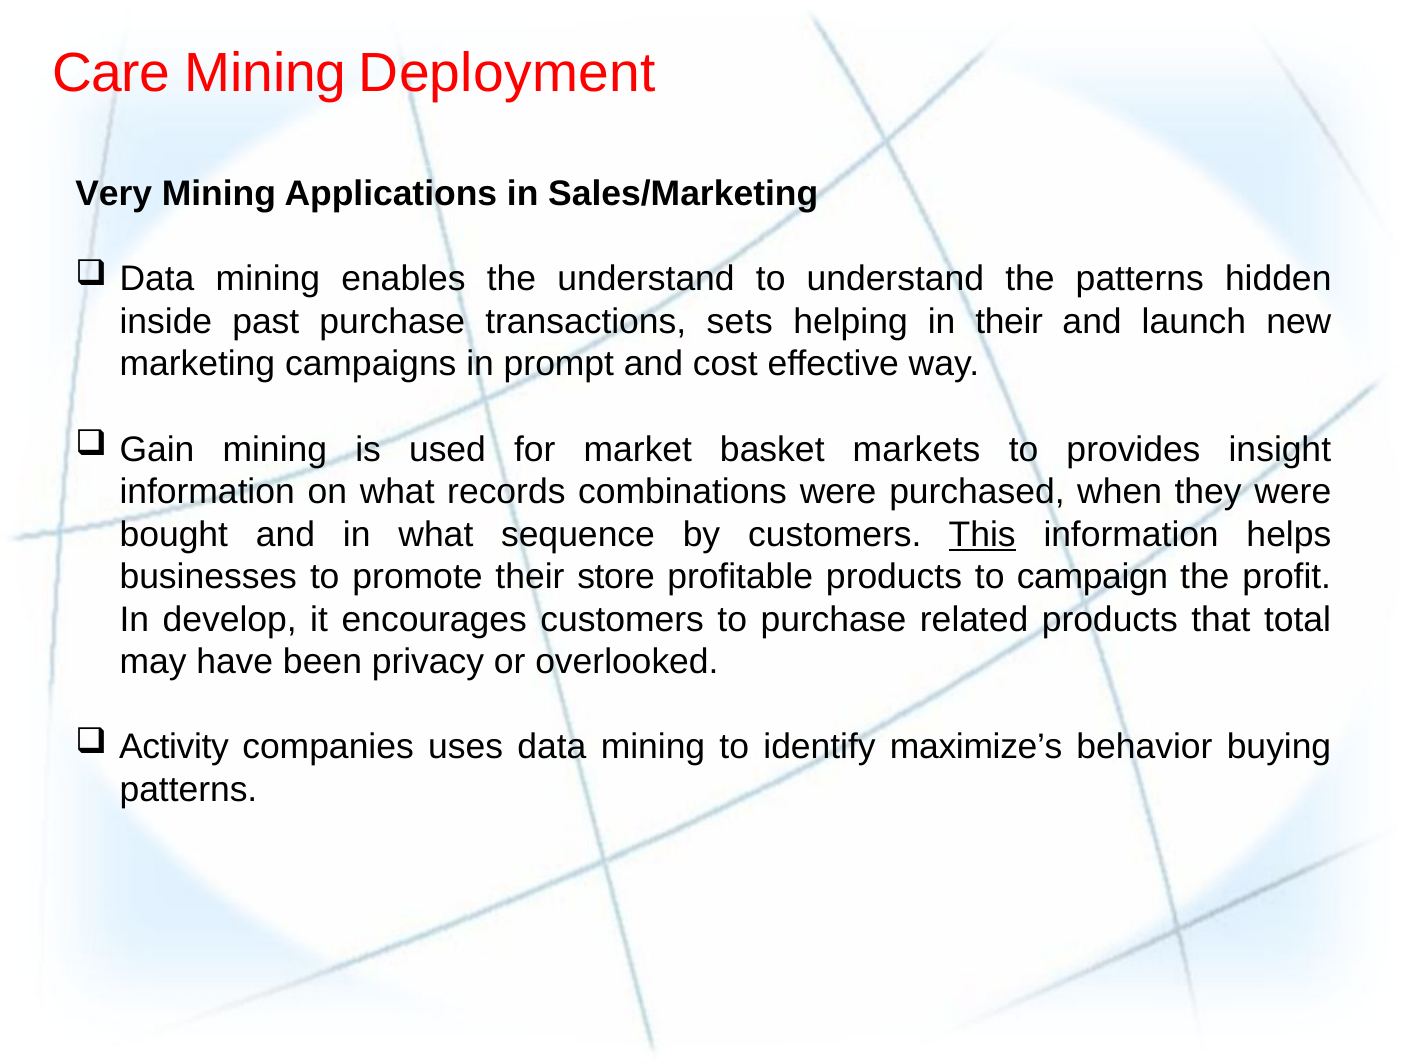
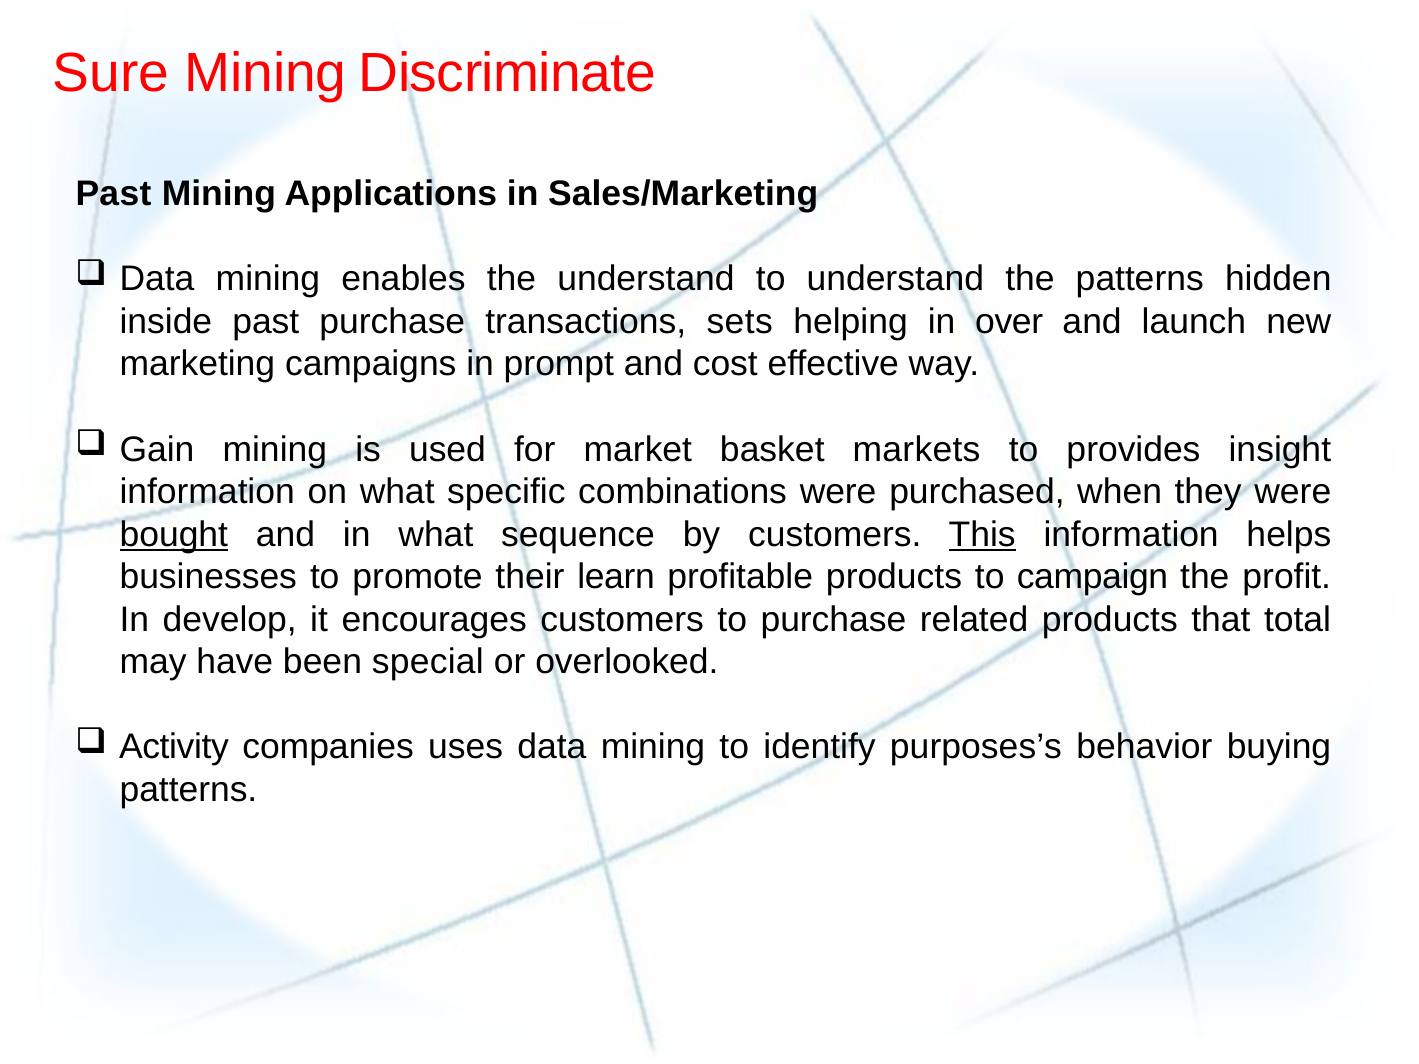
Care: Care -> Sure
Deployment: Deployment -> Discriminate
Very at (114, 194): Very -> Past
in their: their -> over
records: records -> specific
bought underline: none -> present
store: store -> learn
privacy: privacy -> special
maximize’s: maximize’s -> purposes’s
